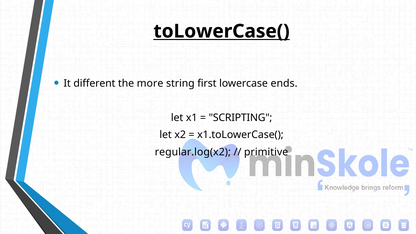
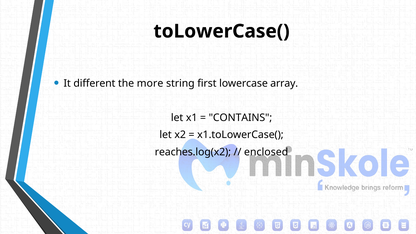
toLowerCase( underline: present -> none
ends: ends -> array
SCRIPTING: SCRIPTING -> CONTAINS
regular.log(x2: regular.log(x2 -> reaches.log(x2
primitive: primitive -> enclosed
